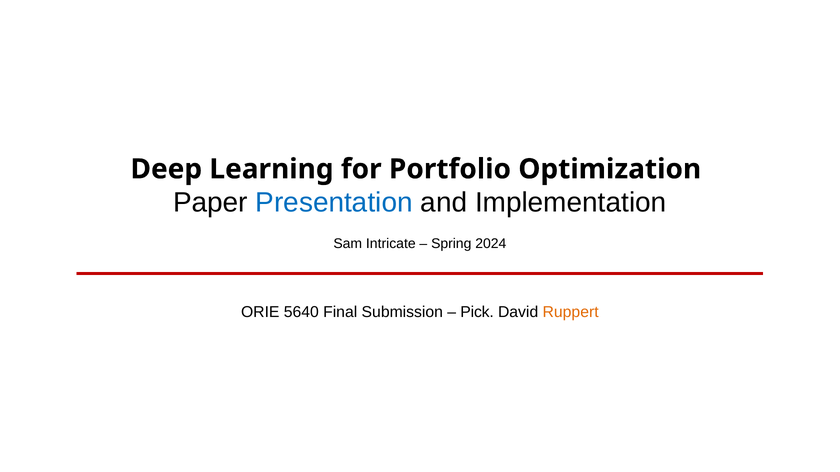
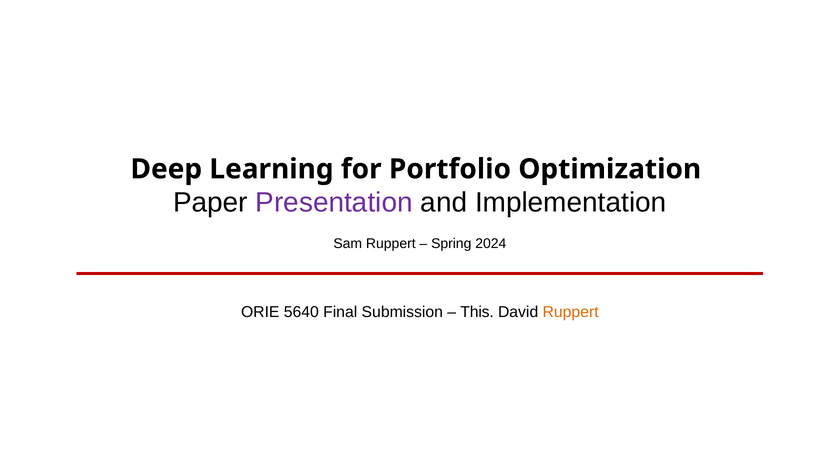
Presentation colour: blue -> purple
Sam Intricate: Intricate -> Ruppert
Pick: Pick -> This
